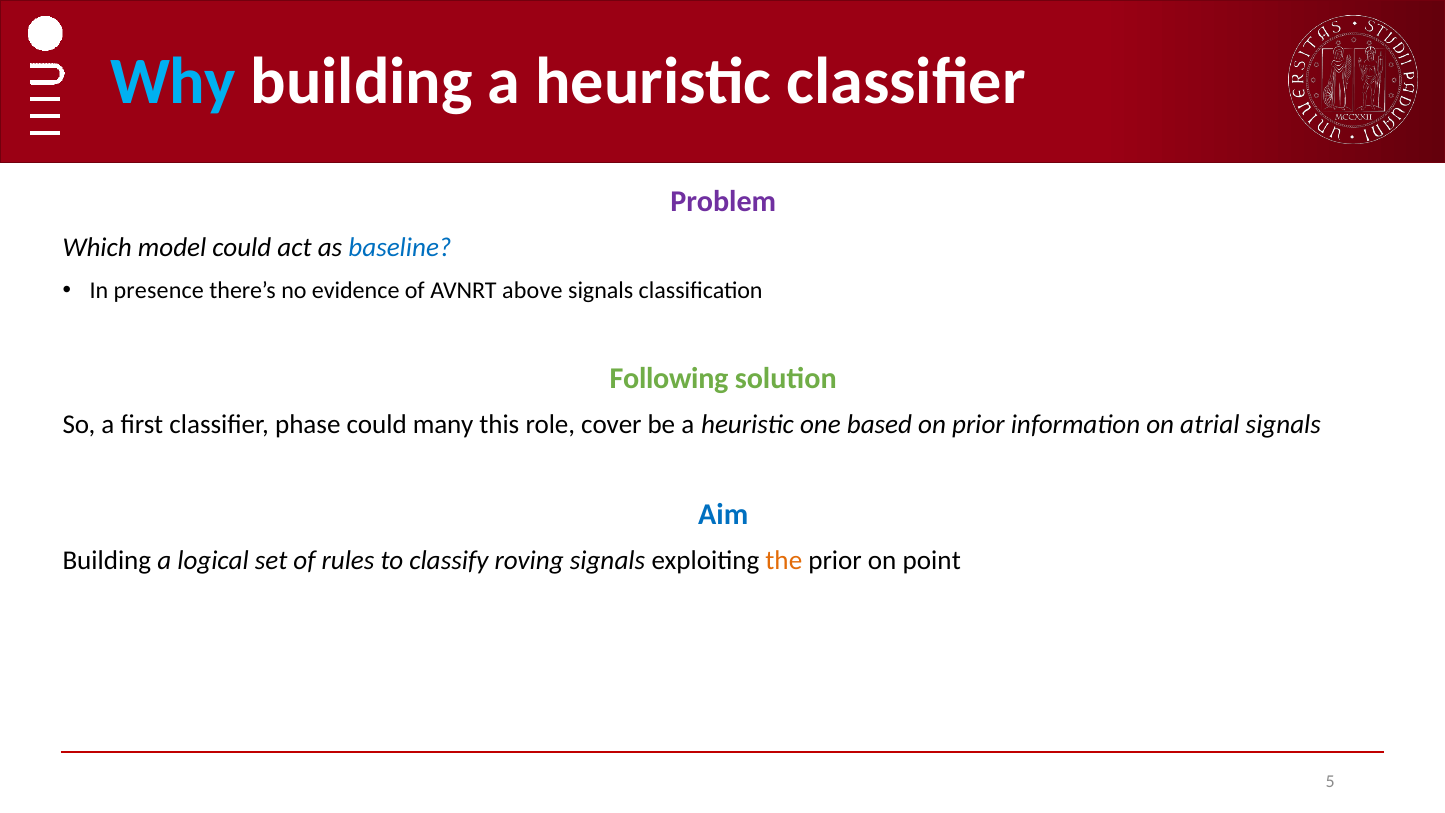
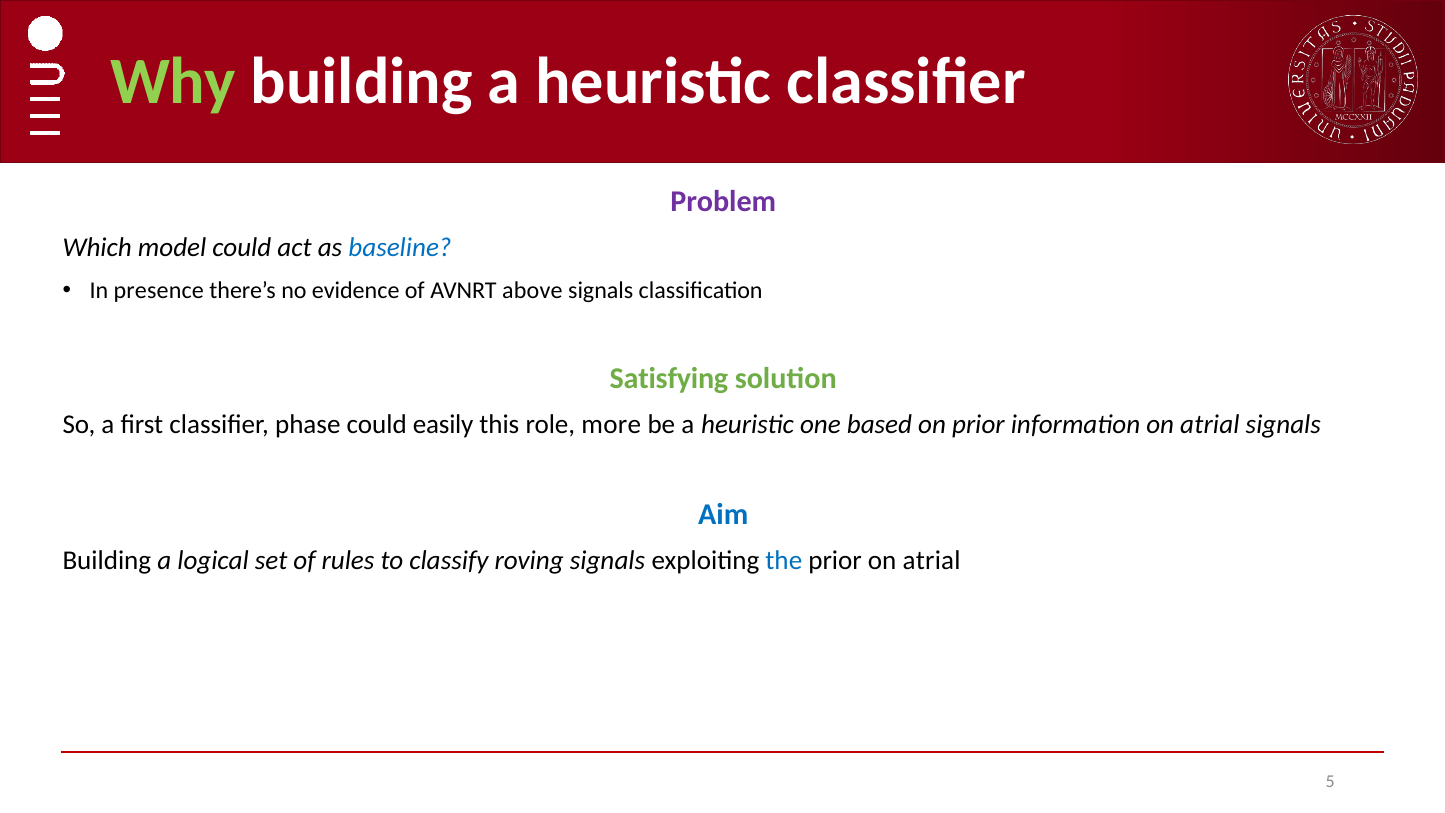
Why colour: light blue -> light green
Following: Following -> Satisfying
many: many -> easily
cover: cover -> more
the colour: orange -> blue
prior on point: point -> atrial
